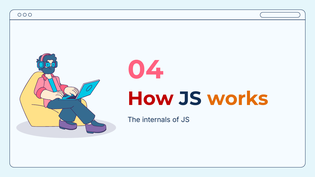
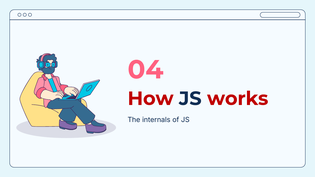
works colour: orange -> red
